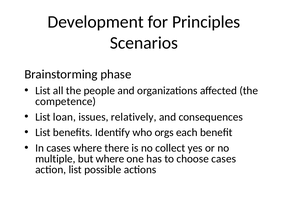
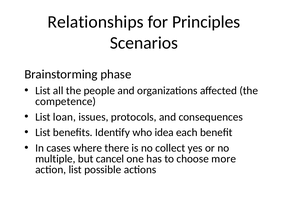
Development: Development -> Relationships
relatively: relatively -> protocols
orgs: orgs -> idea
but where: where -> cancel
choose cases: cases -> more
